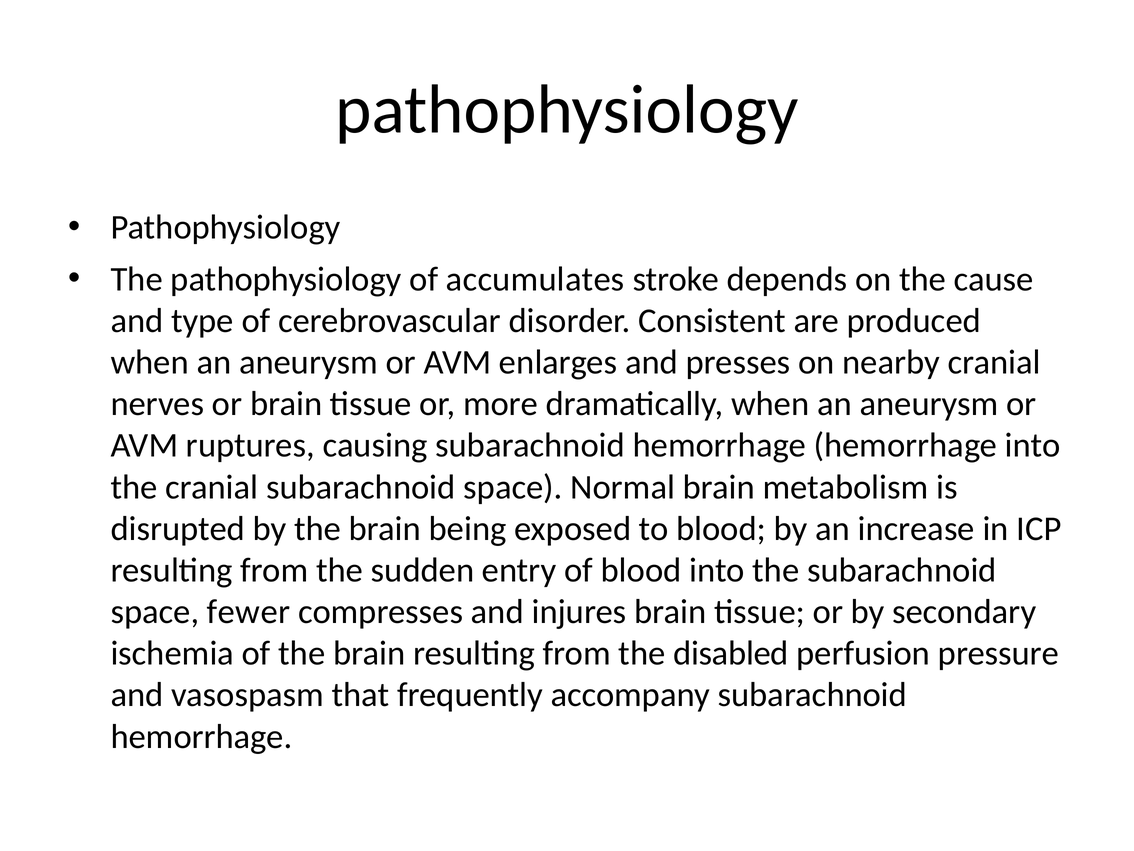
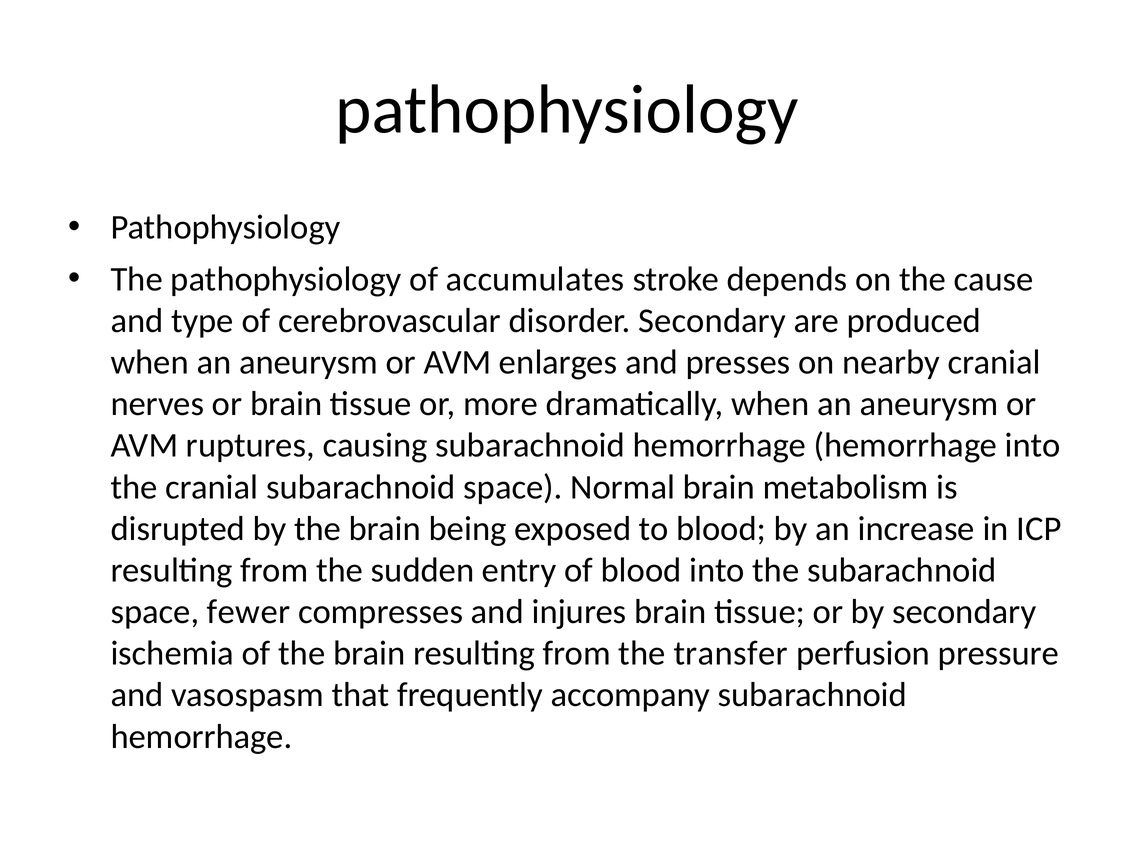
disorder Consistent: Consistent -> Secondary
disabled: disabled -> transfer
